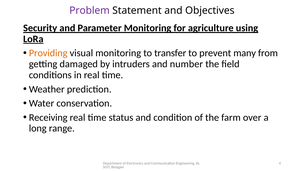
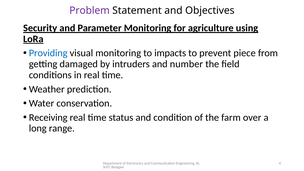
Providing colour: orange -> blue
transfer: transfer -> impacts
many: many -> piece
